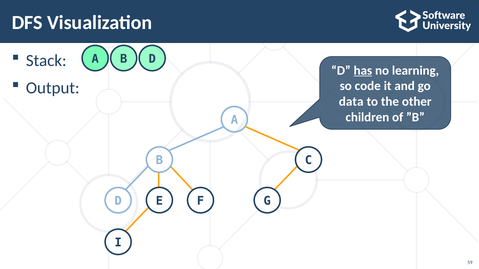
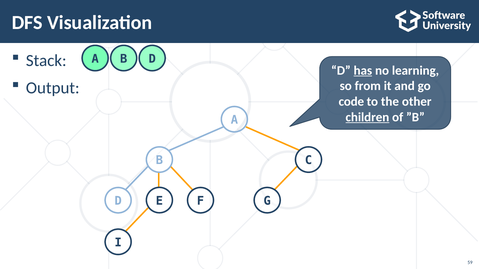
code: code -> from
data: data -> code
children underline: none -> present
